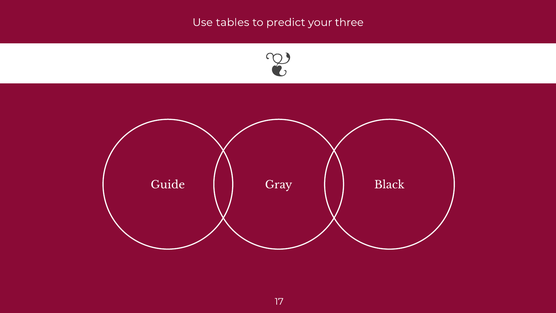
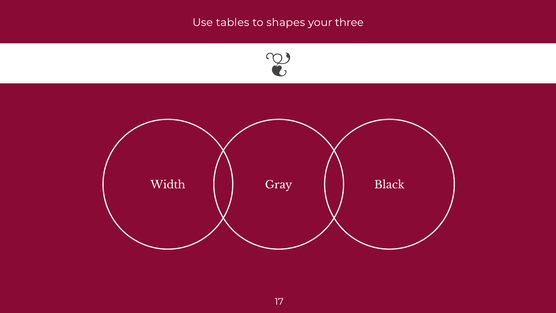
predict: predict -> shapes
Guide: Guide -> Width
